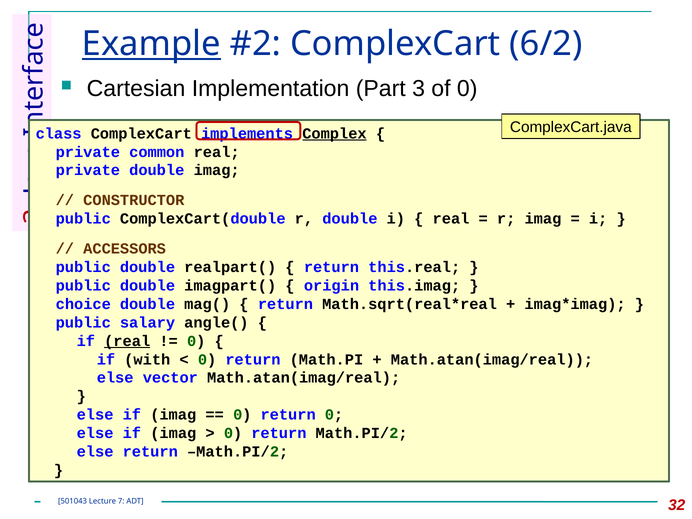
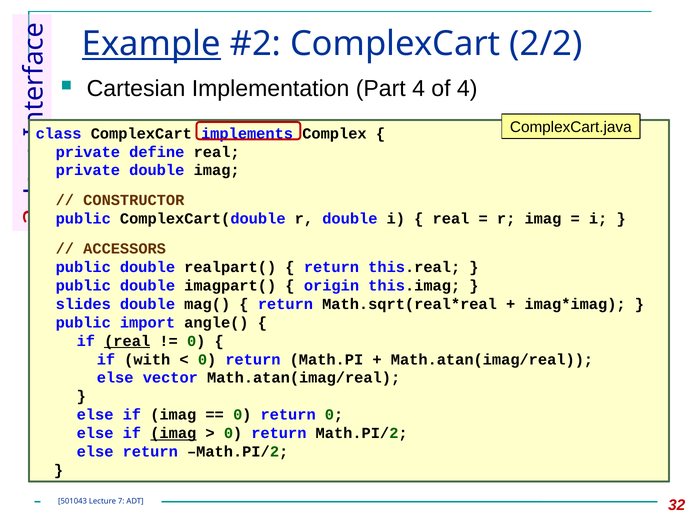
6/2: 6/2 -> 2/2
Part 3: 3 -> 4
of 0: 0 -> 4
Complex underline: present -> none
common: common -> define
choice: choice -> slides
salary: salary -> import
imag at (173, 433) underline: none -> present
